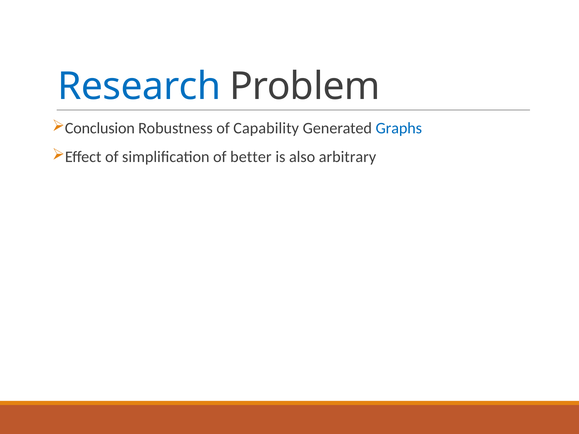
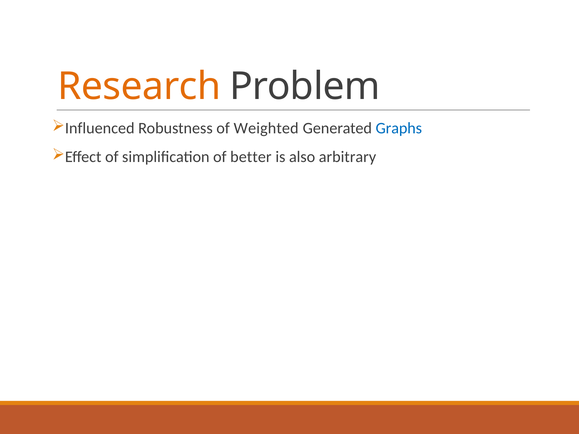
Research colour: blue -> orange
Conclusion: Conclusion -> Influenced
Capability: Capability -> Weighted
